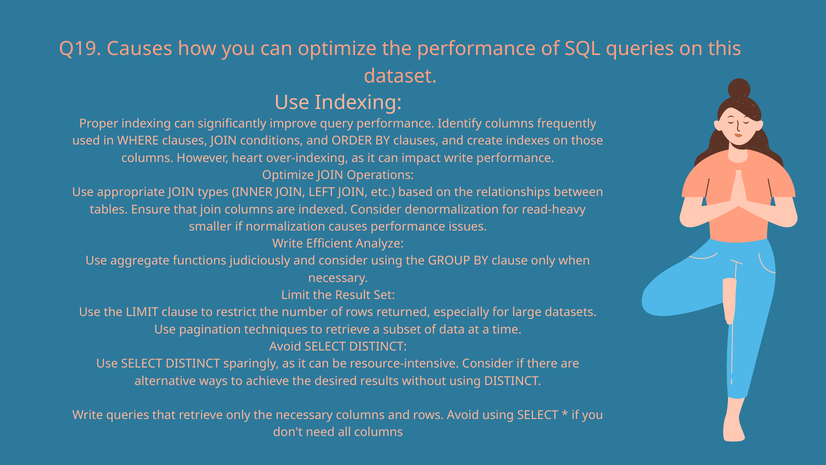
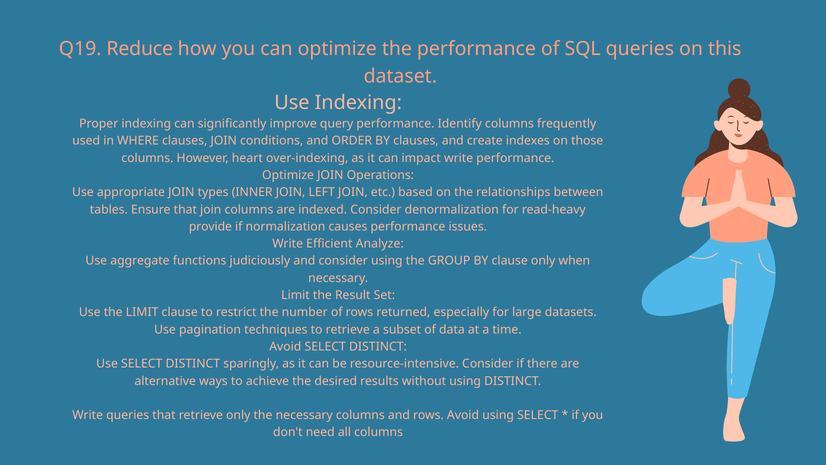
Q19 Causes: Causes -> Reduce
smaller: smaller -> provide
